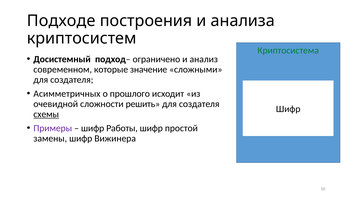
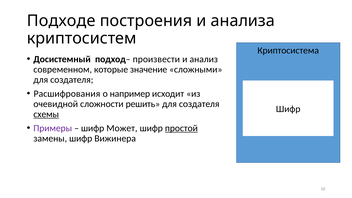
Криптосистема colour: green -> black
ограничено: ограничено -> произвести
Асимметричных: Асимметричных -> Расшифрования
прошлого: прошлого -> например
Работы: Работы -> Может
простой underline: none -> present
